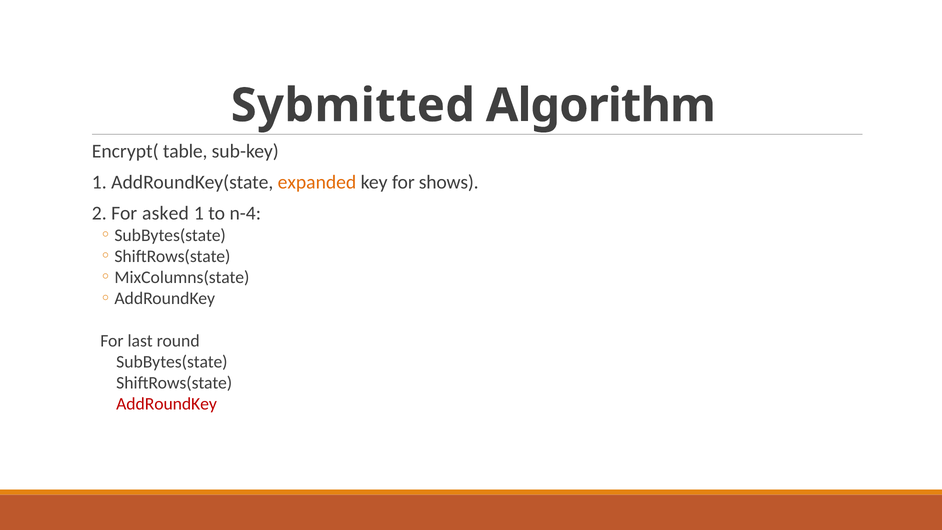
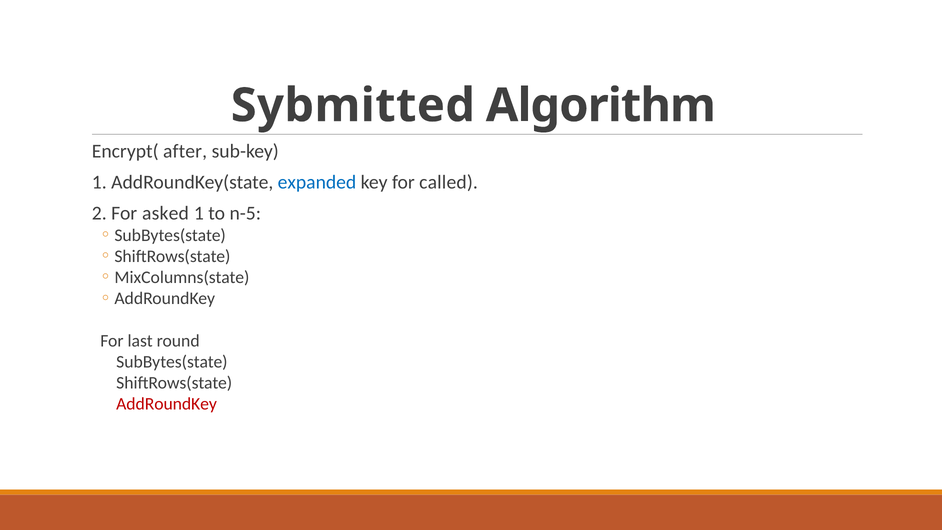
table: table -> after
expanded colour: orange -> blue
shows: shows -> called
n-4: n-4 -> n-5
